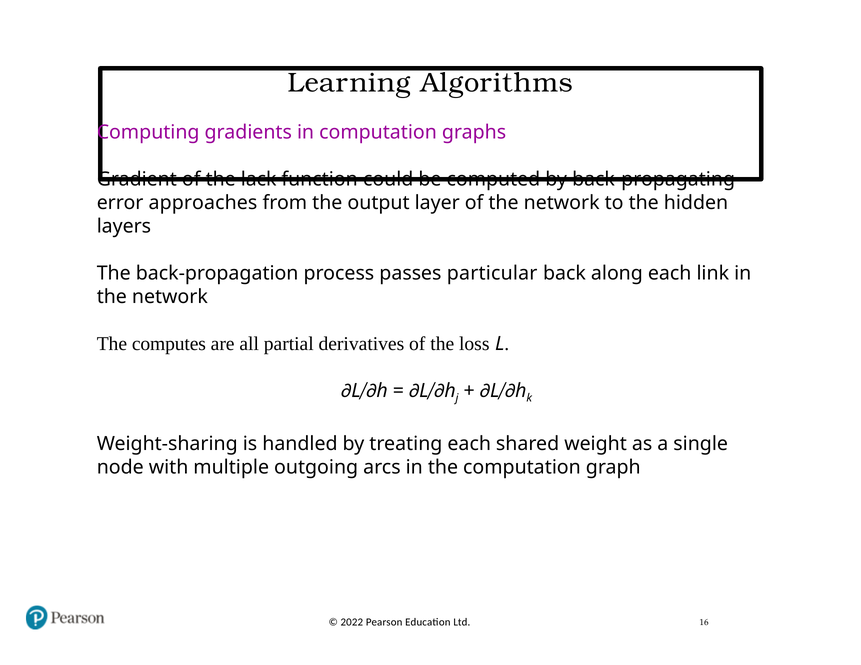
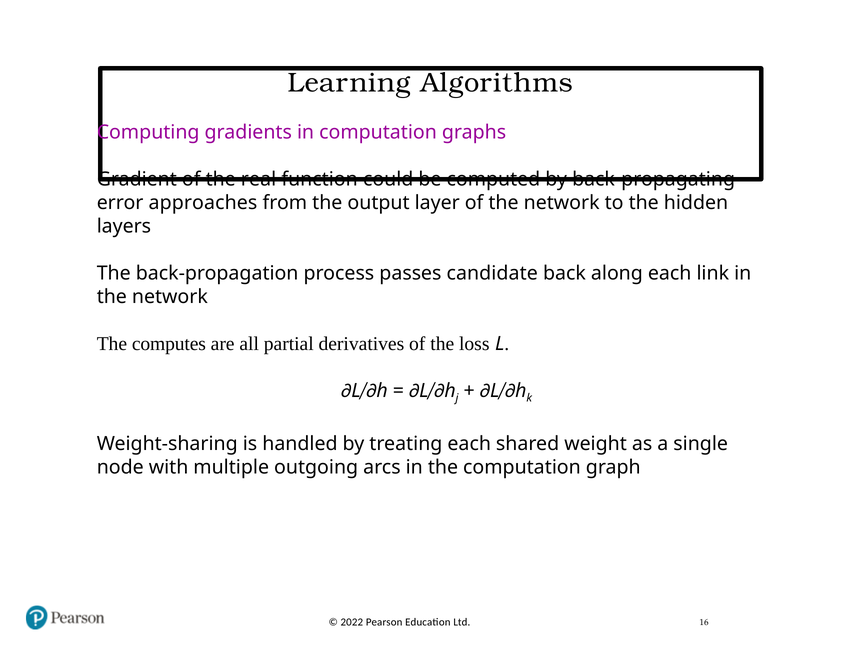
lack: lack -> real
particular: particular -> candidate
